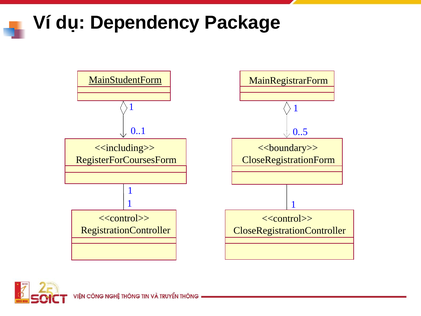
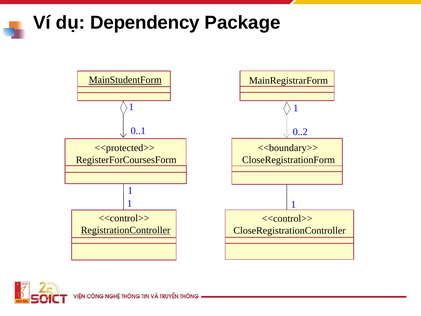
0..5: 0..5 -> 0..2
<<including>>: <<including>> -> <<protected>>
RegistrationController underline: none -> present
